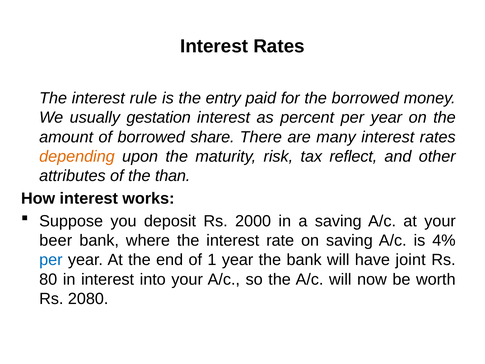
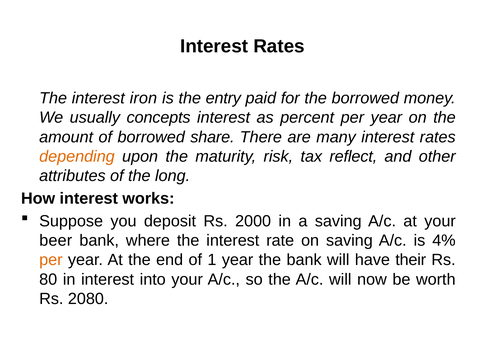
rule: rule -> iron
gestation: gestation -> concepts
than: than -> long
per at (51, 260) colour: blue -> orange
joint: joint -> their
